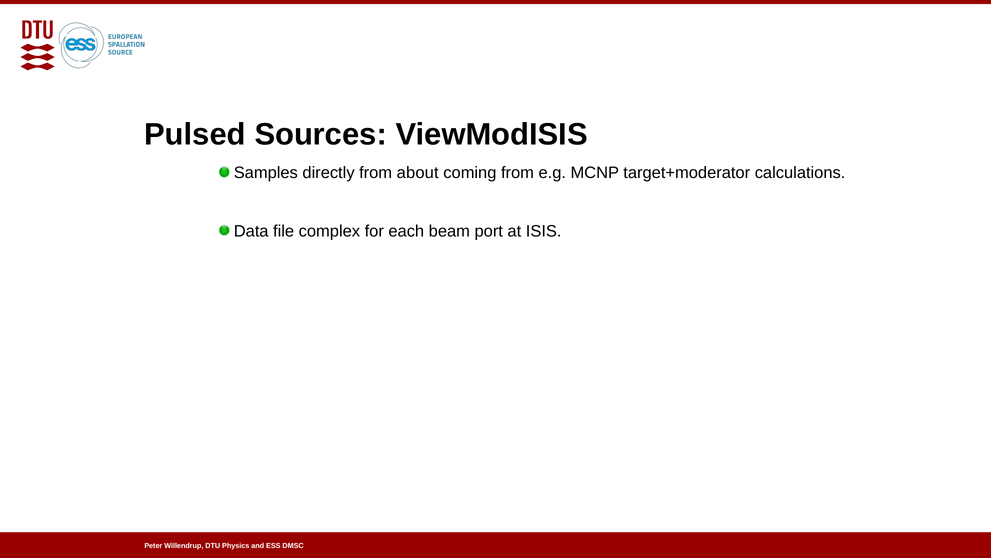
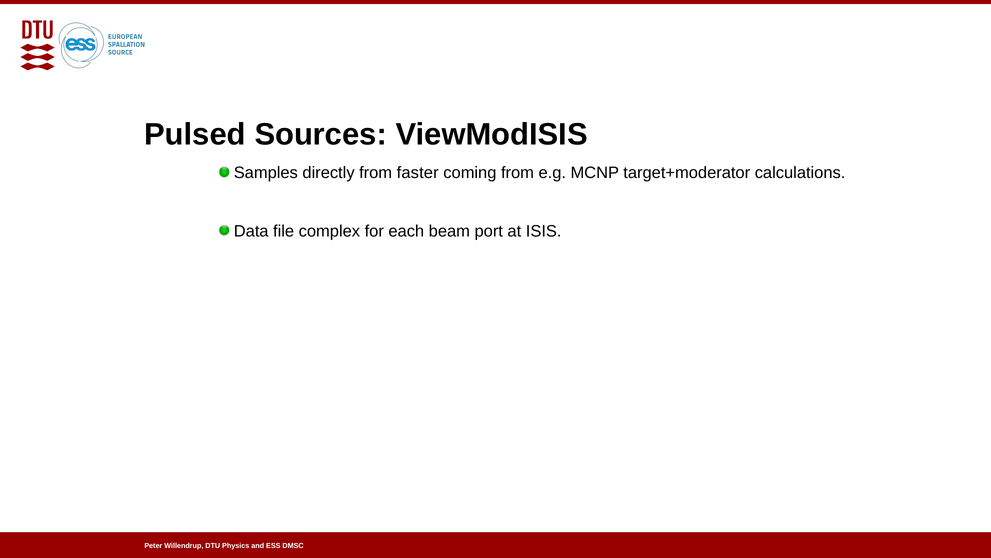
about: about -> faster
